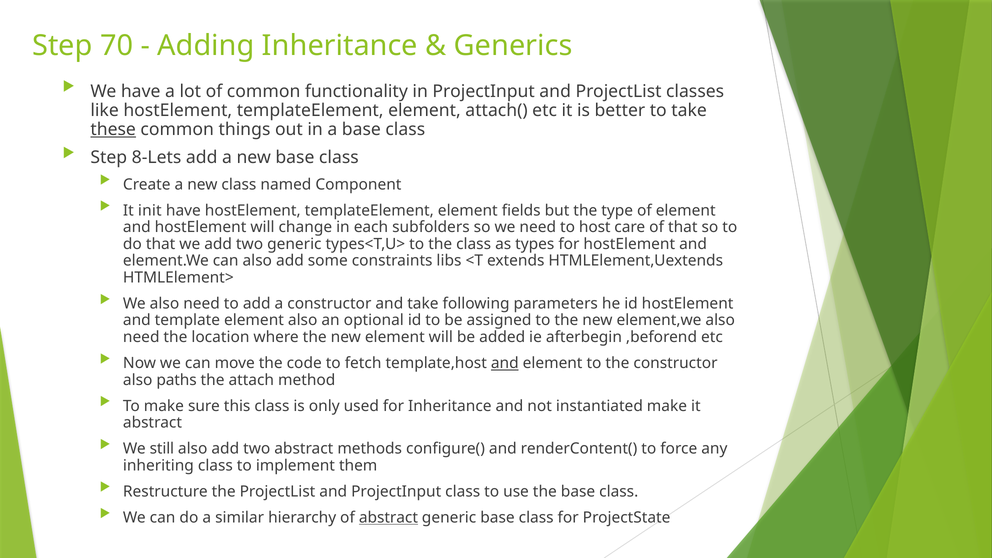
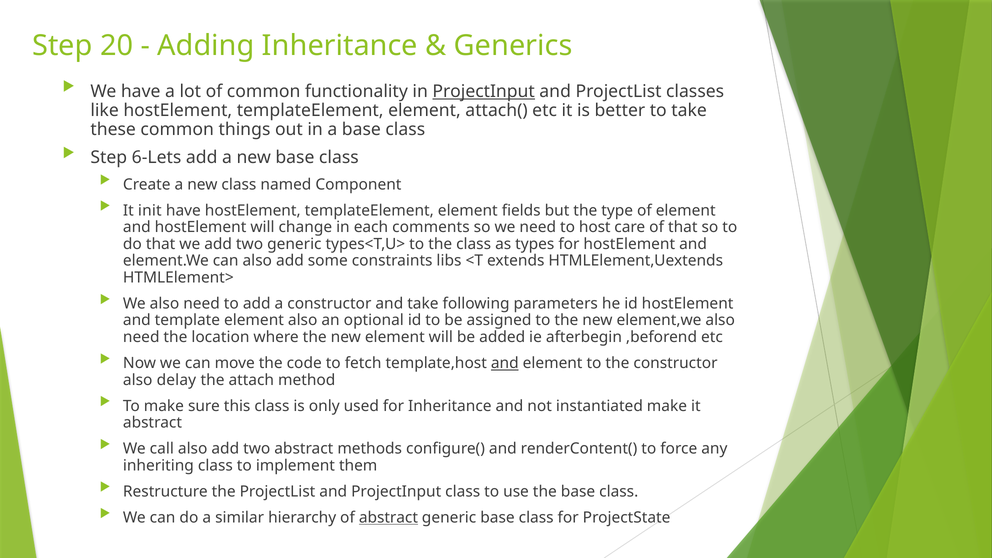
70: 70 -> 20
ProjectInput at (484, 91) underline: none -> present
these underline: present -> none
8-Lets: 8-Lets -> 6-Lets
subfolders: subfolders -> comments
paths: paths -> delay
still: still -> call
